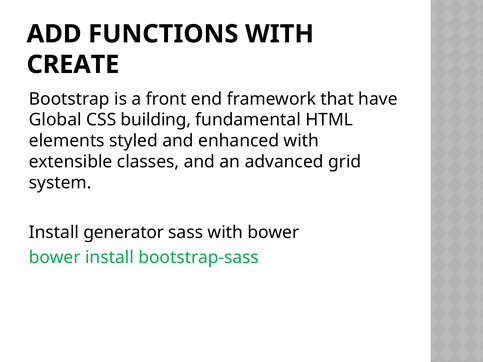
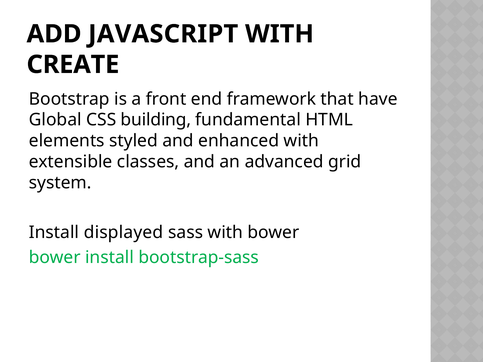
FUNCTIONS: FUNCTIONS -> JAVASCRIPT
generator: generator -> displayed
